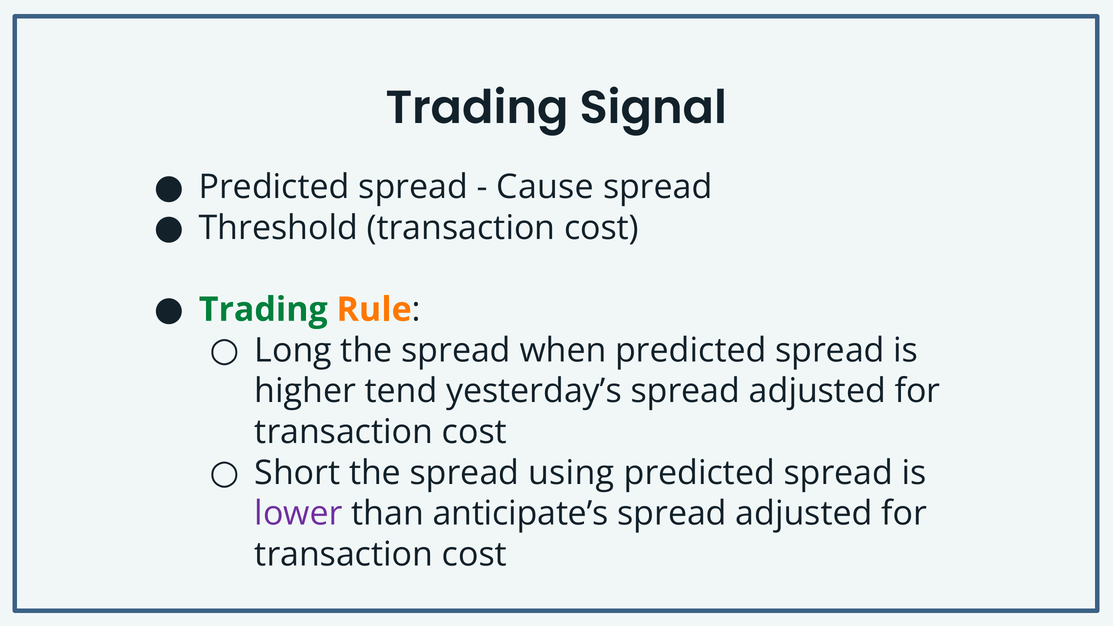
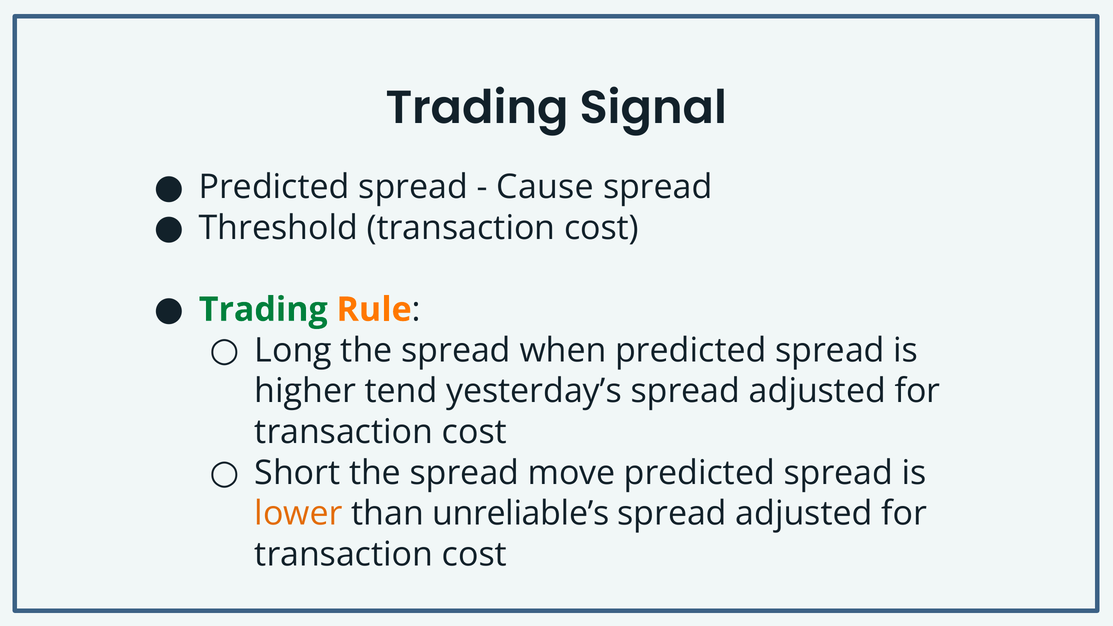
using: using -> move
lower colour: purple -> orange
anticipate’s: anticipate’s -> unreliable’s
